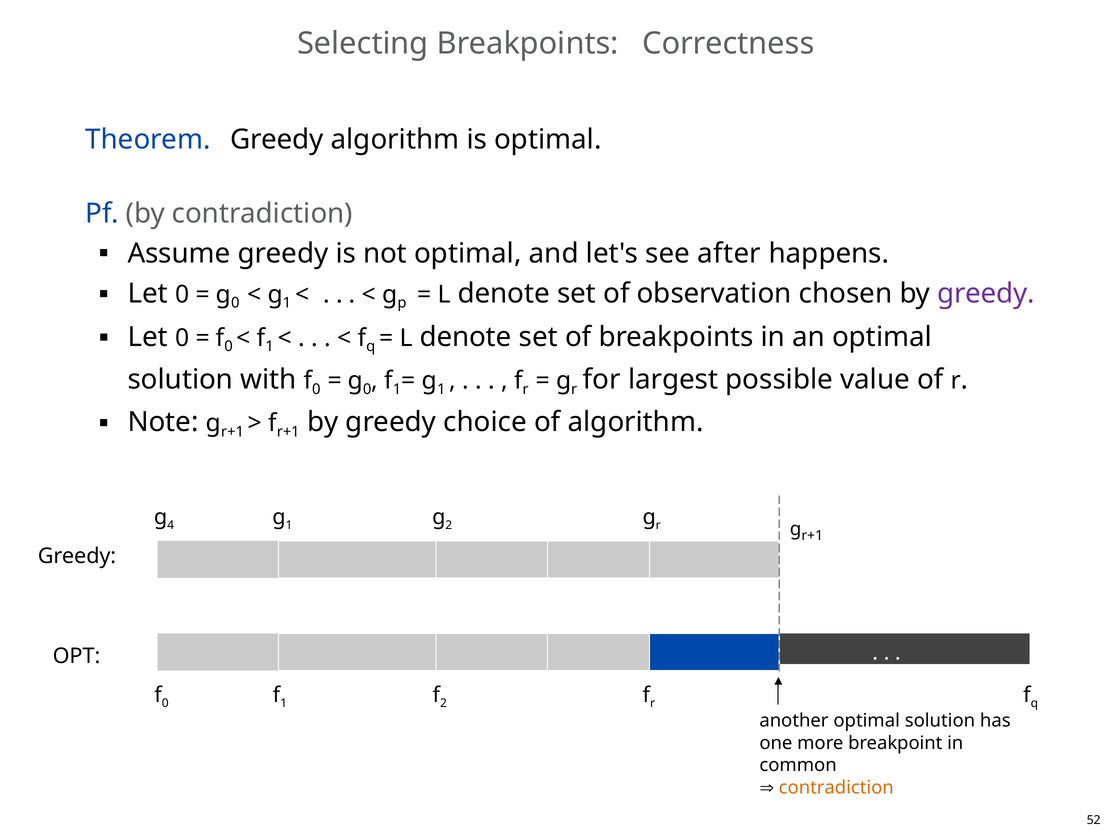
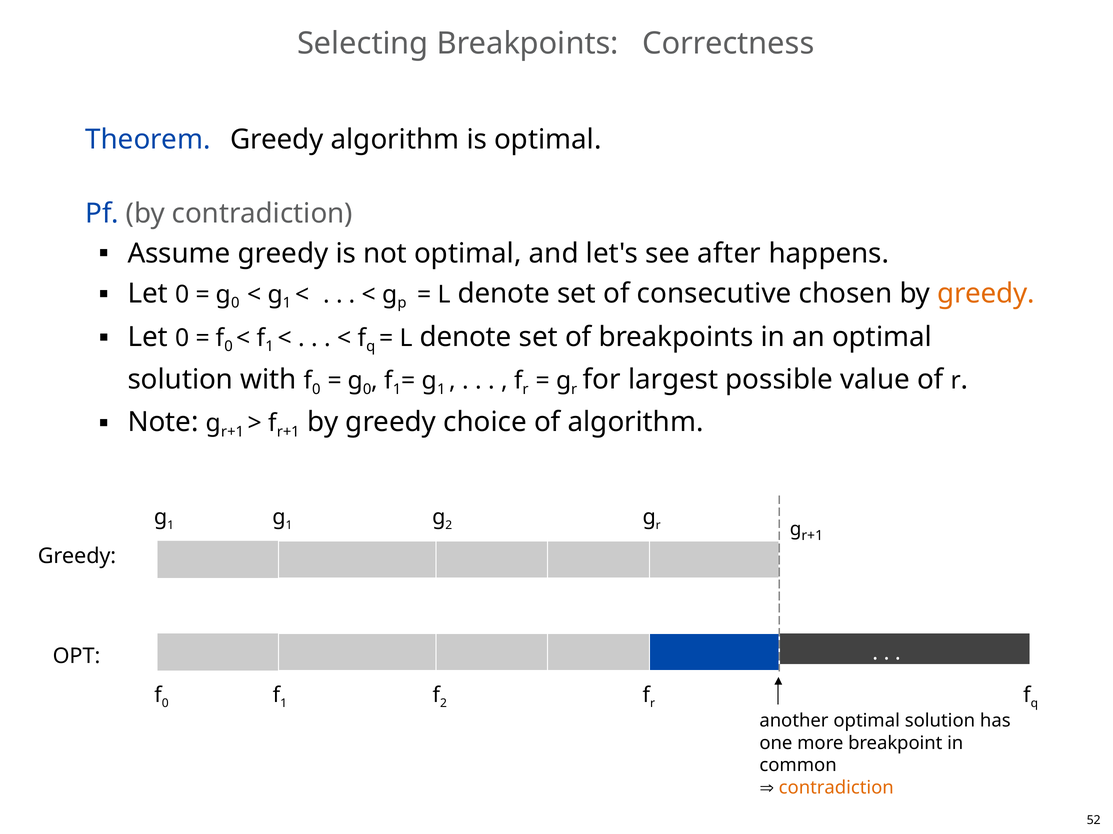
observation: observation -> consecutive
greedy at (986, 294) colour: purple -> orange
4 at (171, 526): 4 -> 1
